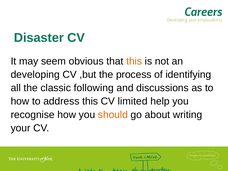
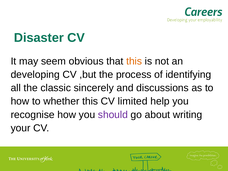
following: following -> sincerely
address: address -> whether
should colour: orange -> purple
